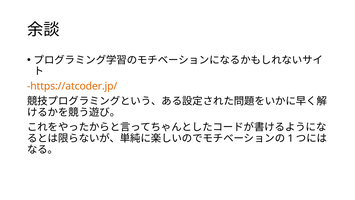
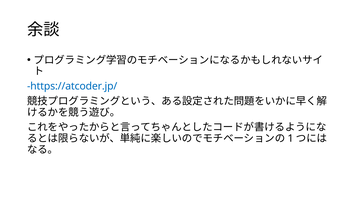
https://atcoder.jp/ colour: orange -> blue
